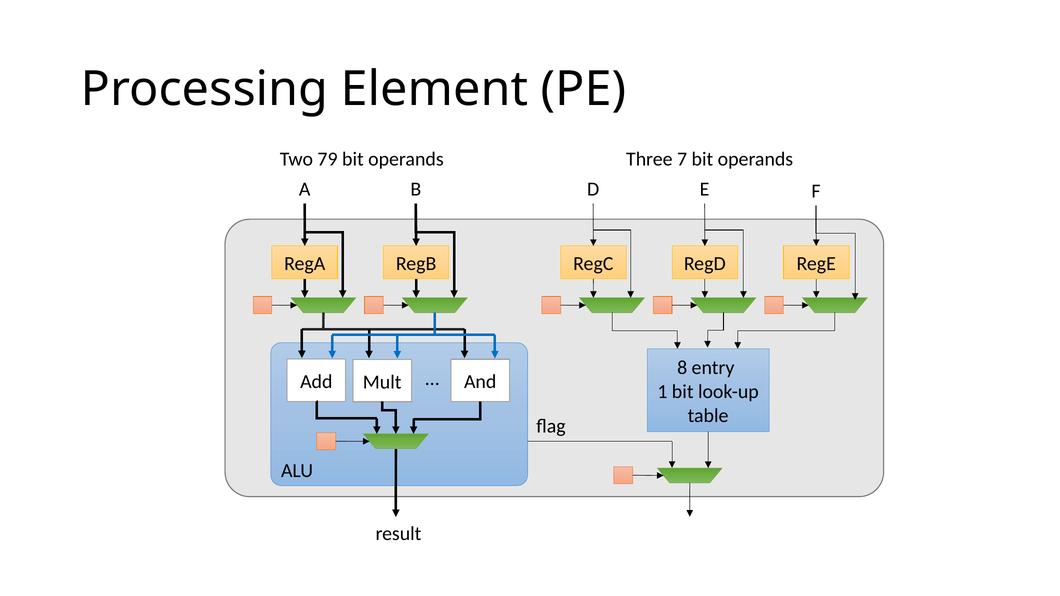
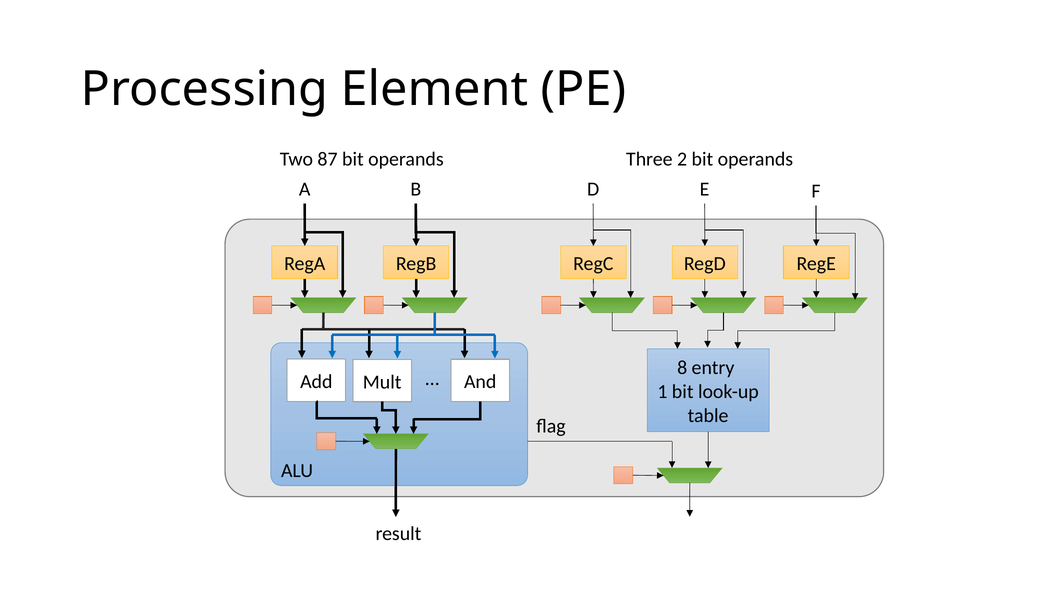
79: 79 -> 87
7: 7 -> 2
